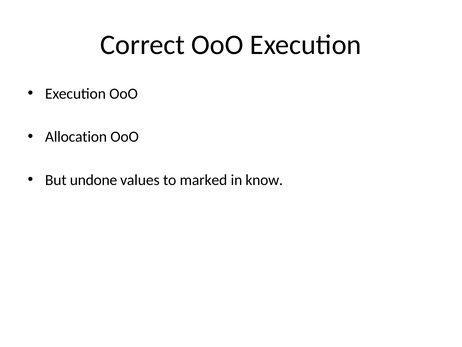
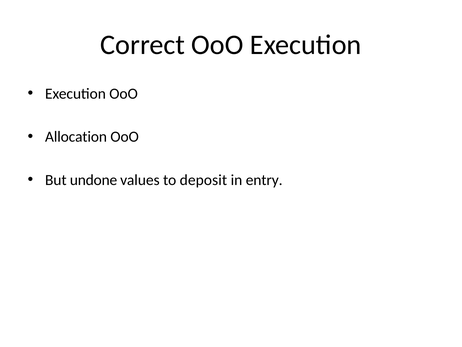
marked: marked -> deposit
know: know -> entry
